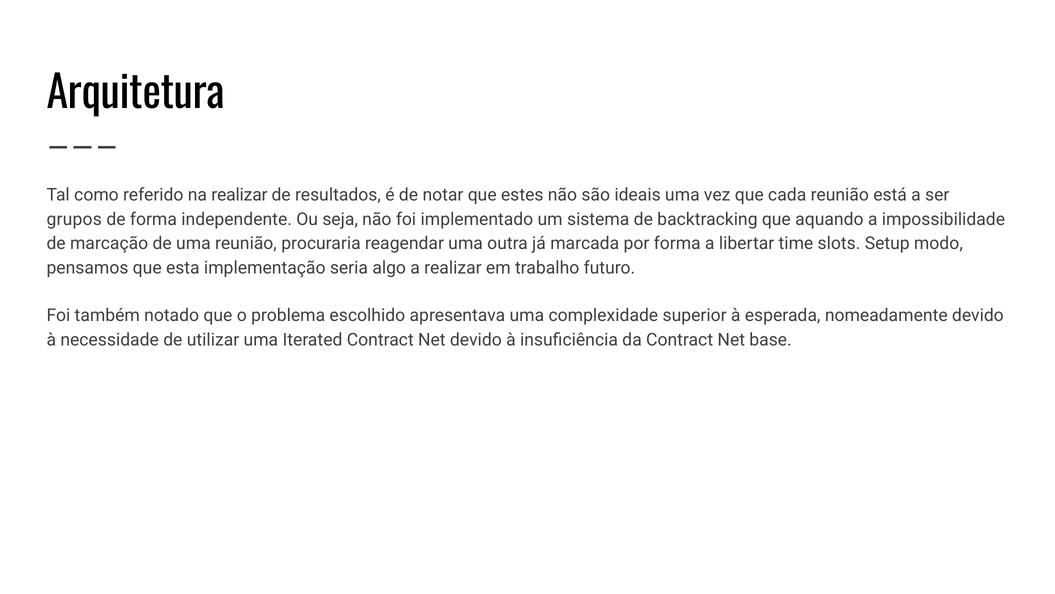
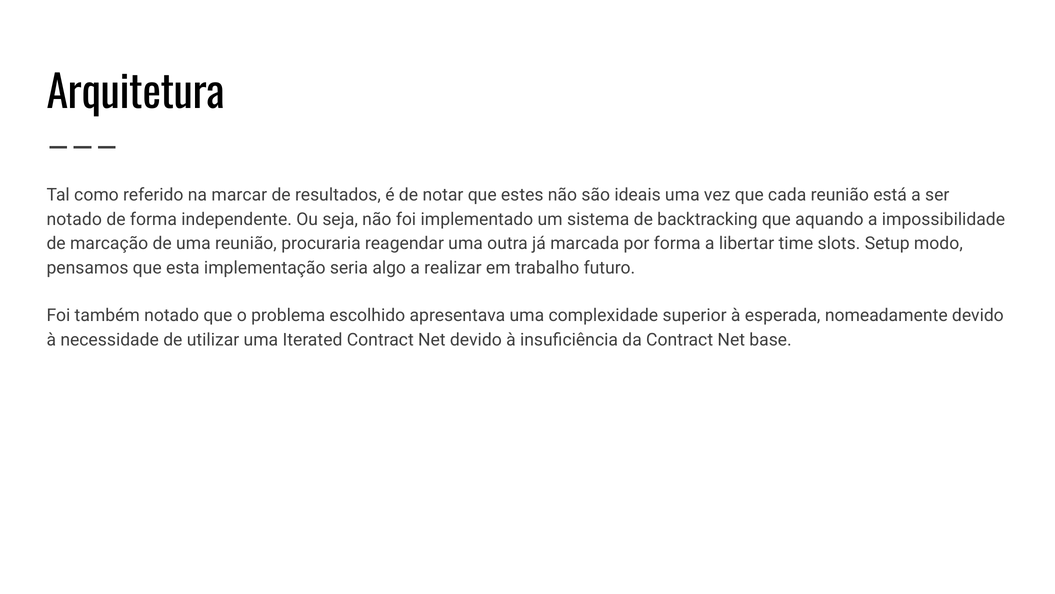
na realizar: realizar -> marcar
grupos at (74, 219): grupos -> notado
